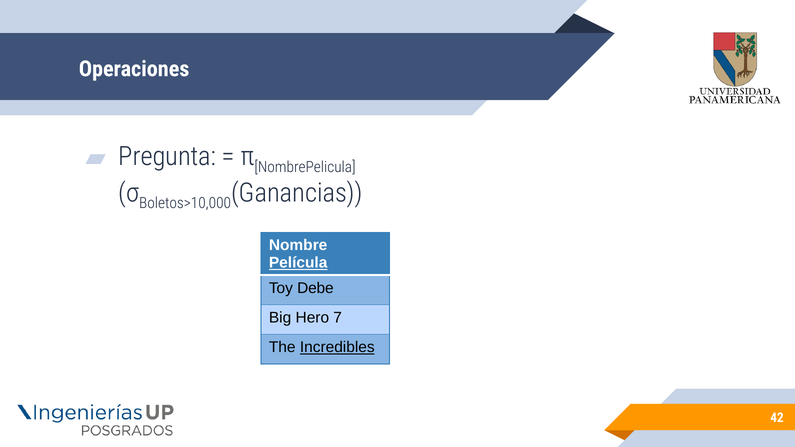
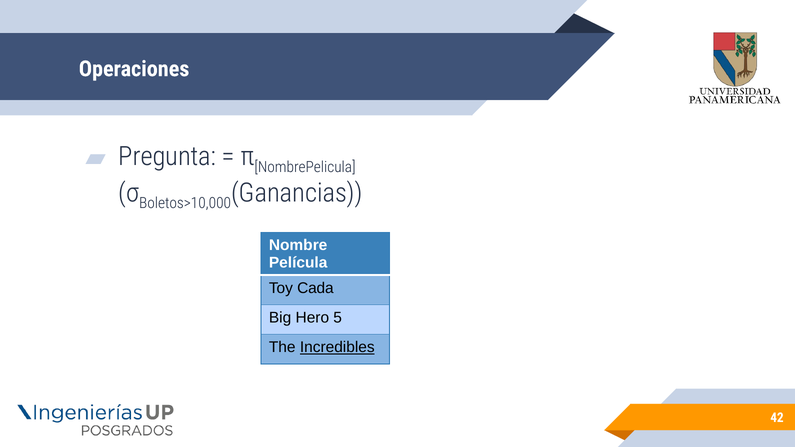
Película underline: present -> none
Debe: Debe -> Cada
7: 7 -> 5
